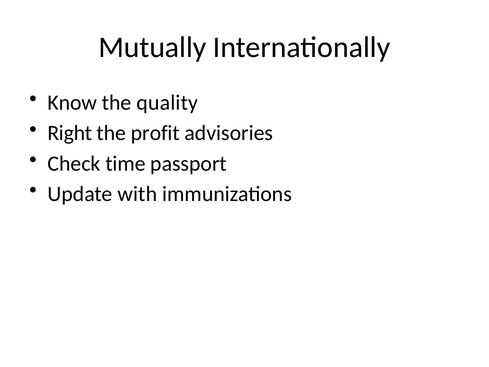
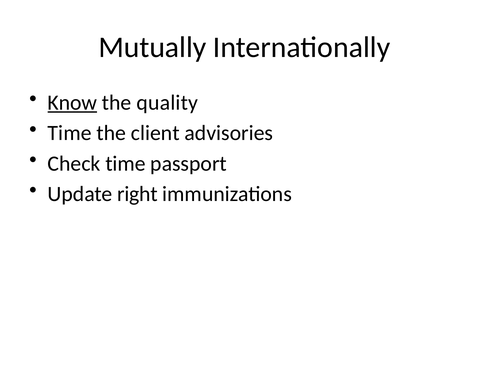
Know underline: none -> present
Right at (70, 133): Right -> Time
profit: profit -> client
with: with -> right
